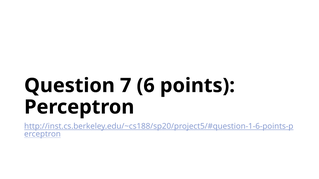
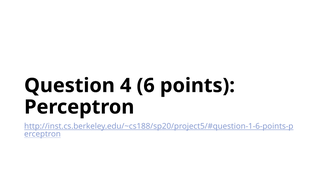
7: 7 -> 4
